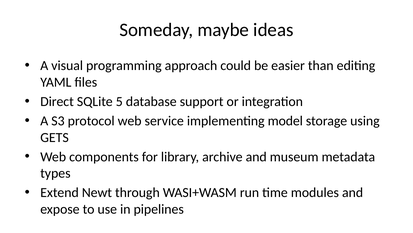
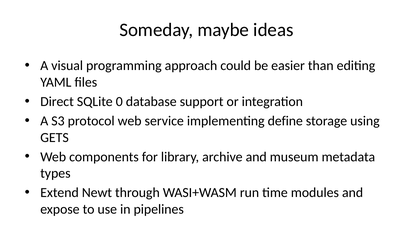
5: 5 -> 0
model: model -> define
